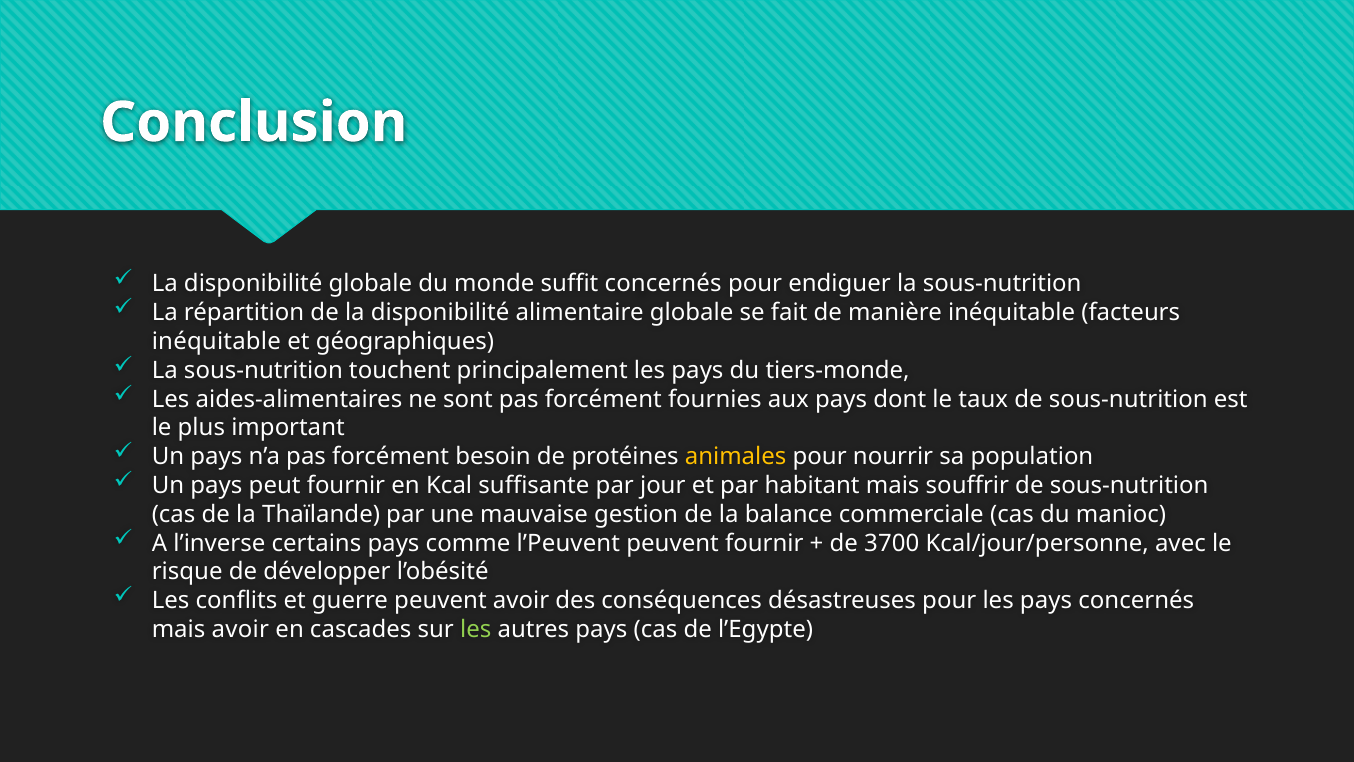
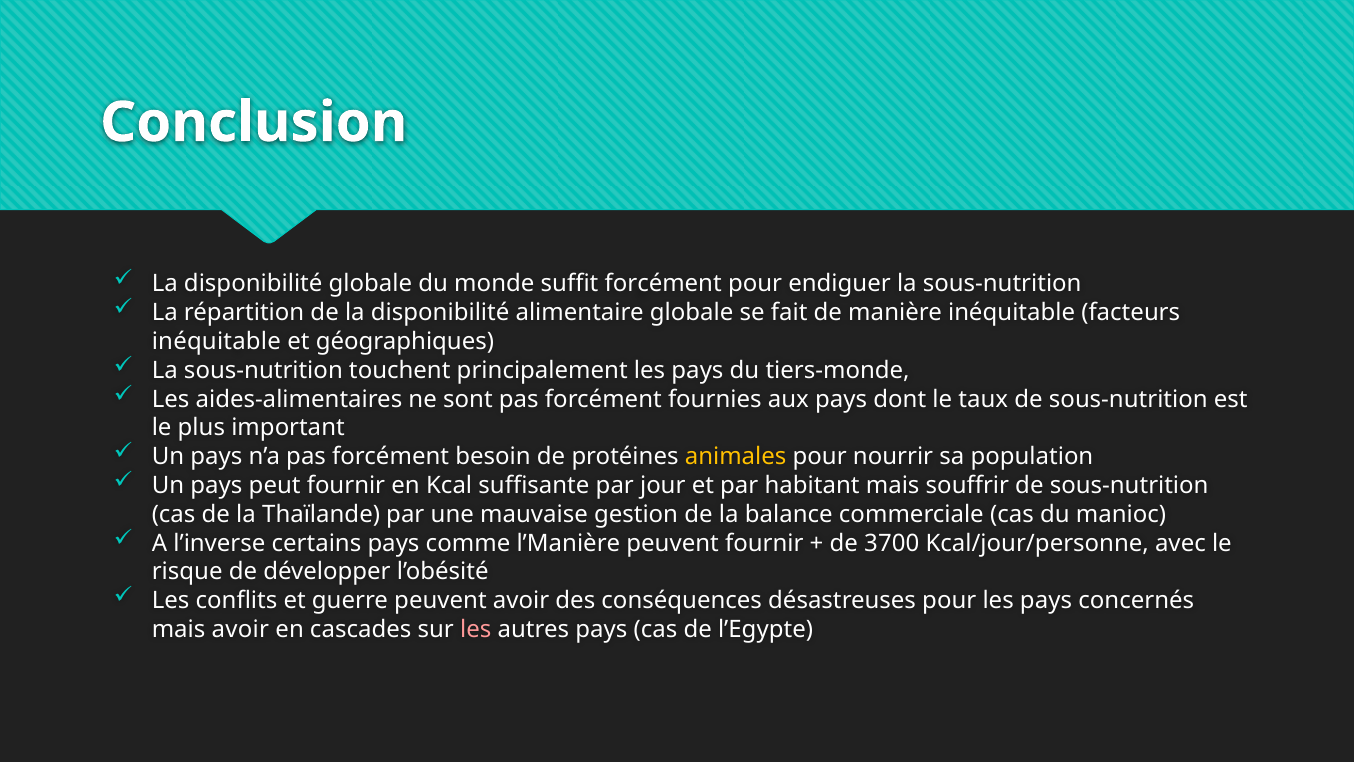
suffit concernés: concernés -> forcément
l’Peuvent: l’Peuvent -> l’Manière
les at (476, 629) colour: light green -> pink
